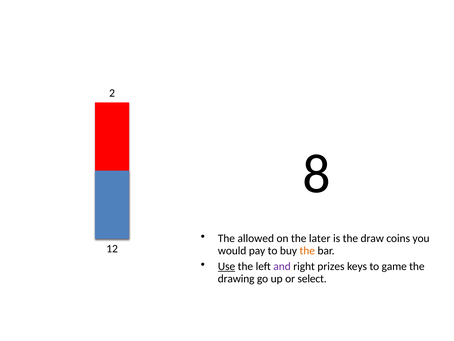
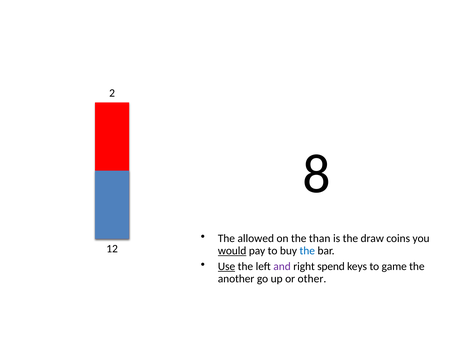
later: later -> than
would underline: none -> present
the at (307, 250) colour: orange -> blue
prizes: prizes -> spend
drawing: drawing -> another
select: select -> other
